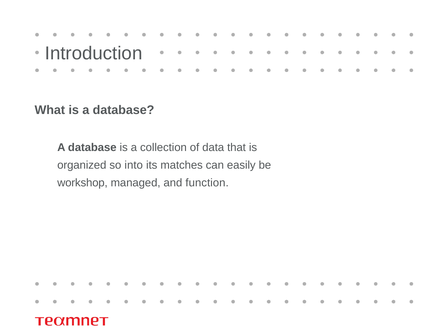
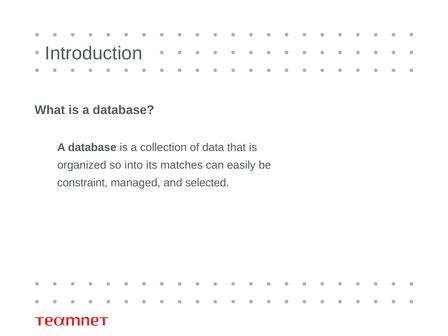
workshop: workshop -> constraint
function: function -> selected
